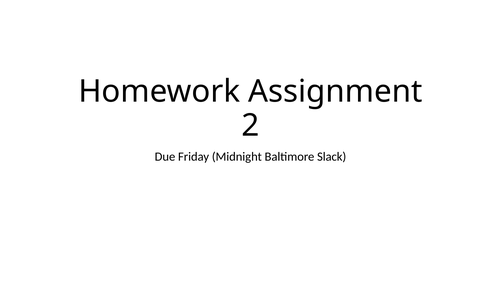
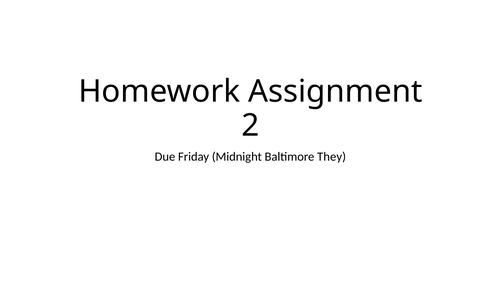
Slack: Slack -> They
